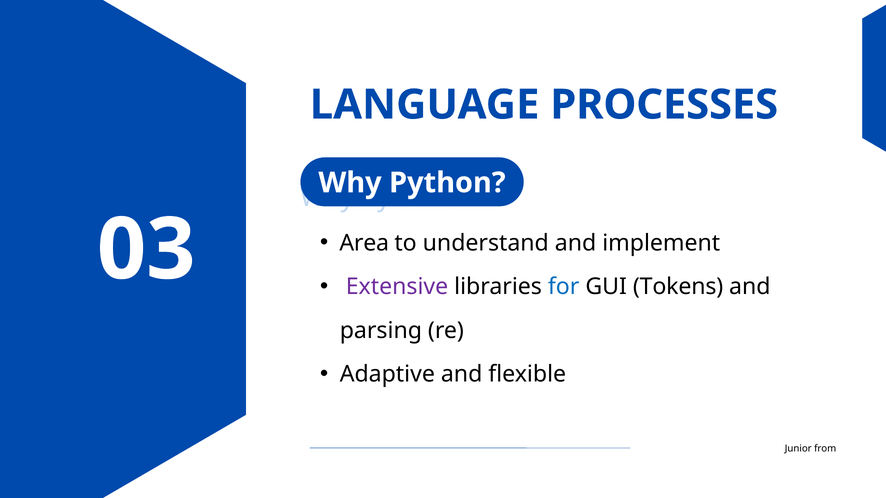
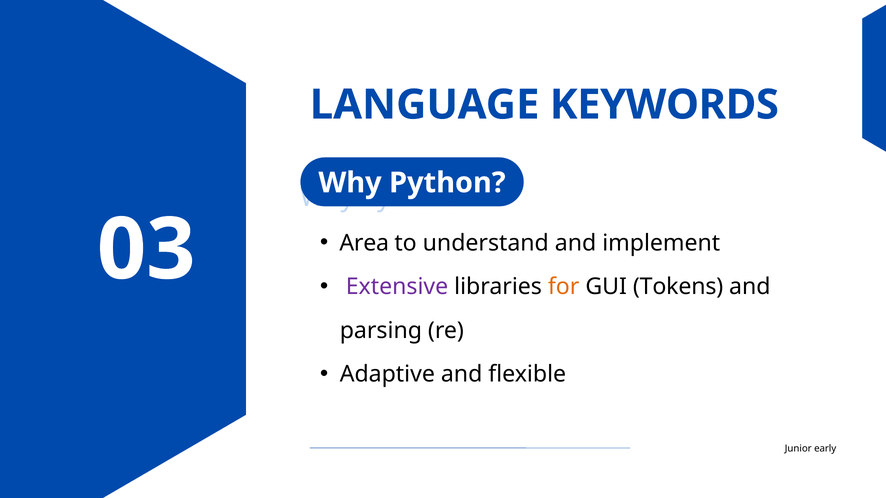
PROCESSES: PROCESSES -> KEYWORDS
for colour: blue -> orange
from: from -> early
